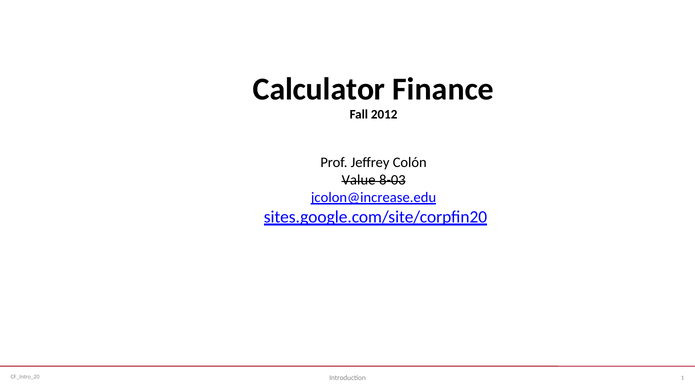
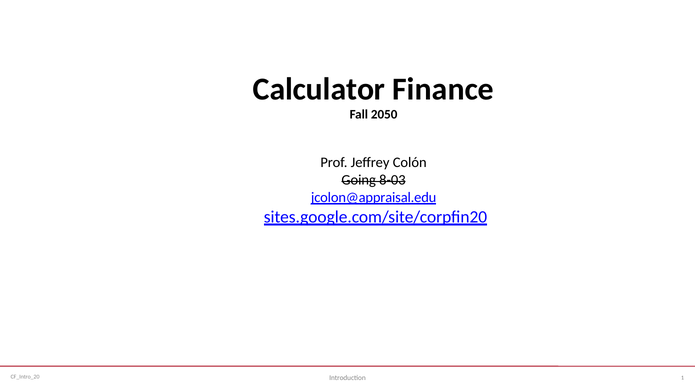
2012: 2012 -> 2050
Value: Value -> Going
jcolon@increase.edu: jcolon@increase.edu -> jcolon@appraisal.edu
